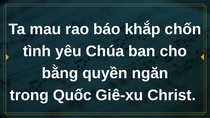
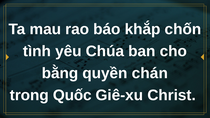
ngăn: ngăn -> chán
